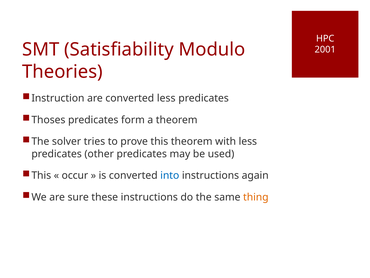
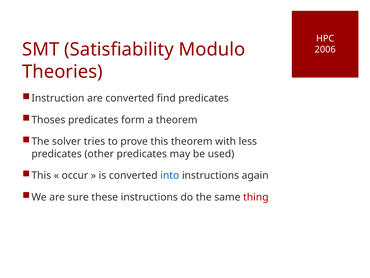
2001: 2001 -> 2006
converted less: less -> find
thing colour: orange -> red
